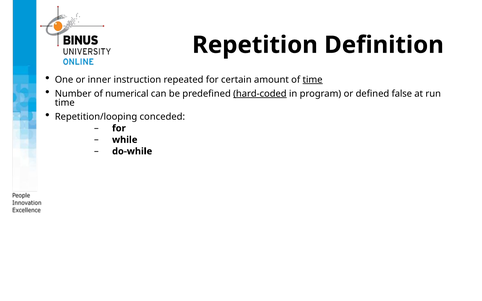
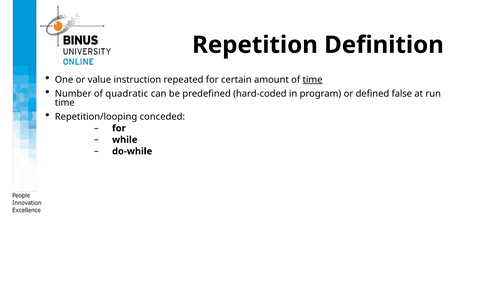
inner: inner -> value
numerical: numerical -> quadratic
hard-coded underline: present -> none
